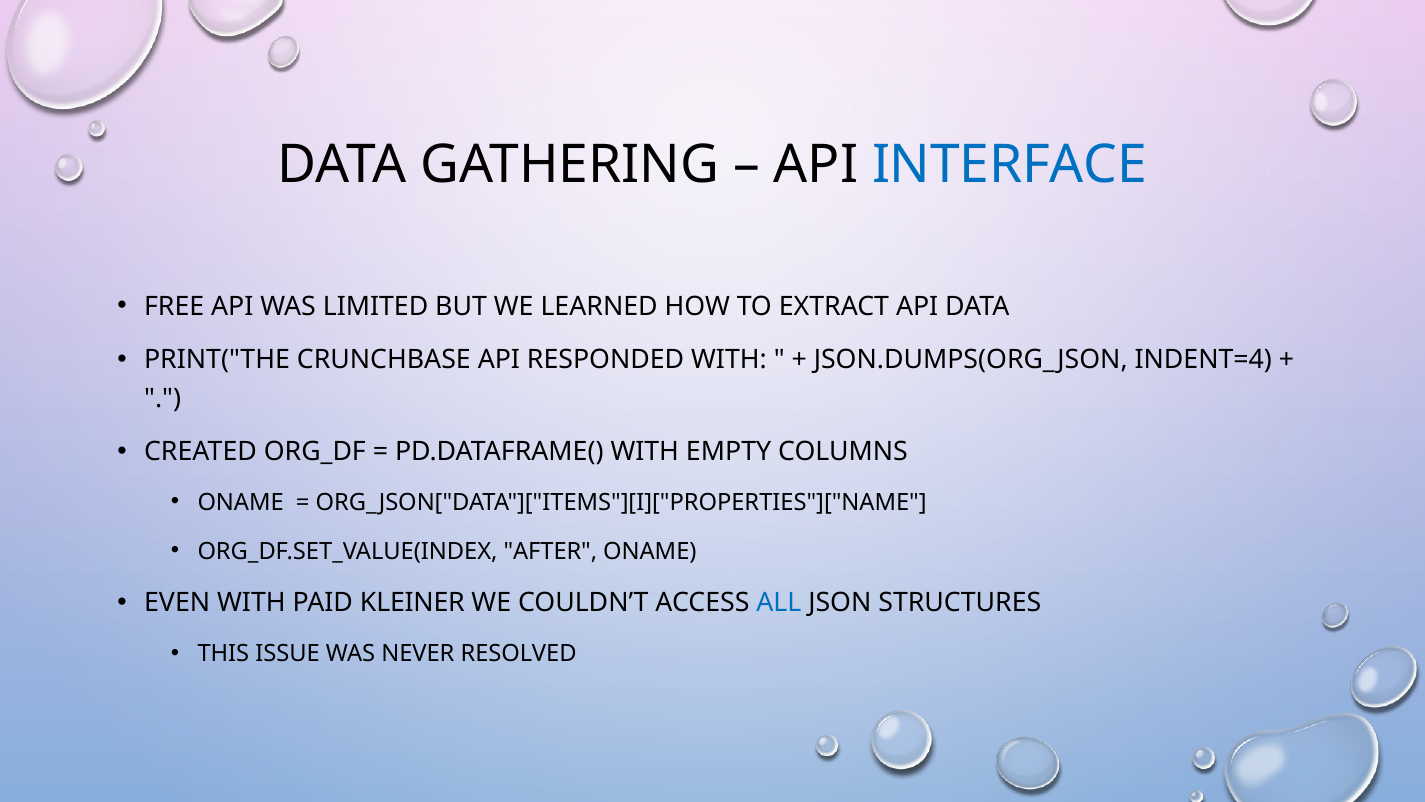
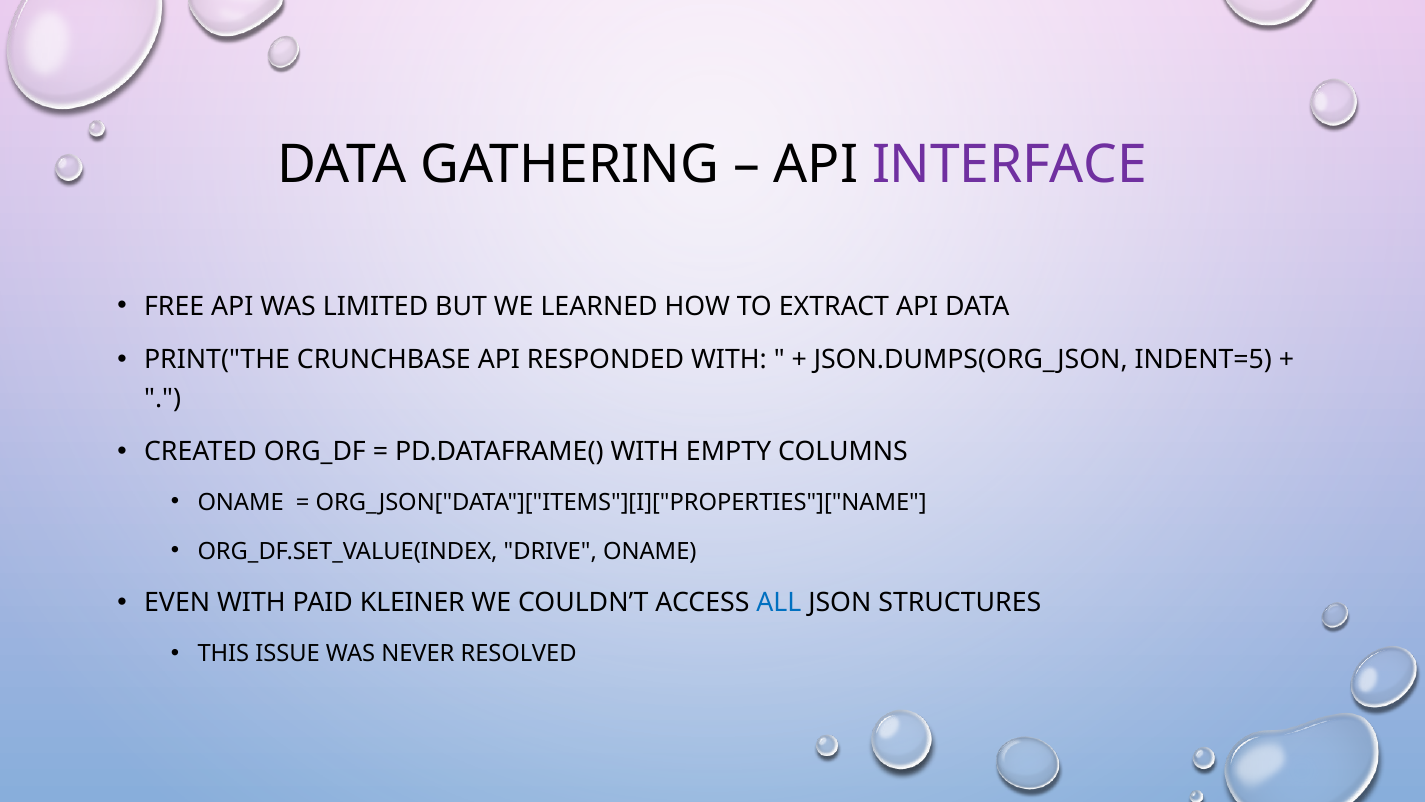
INTERFACE colour: blue -> purple
INDENT=4: INDENT=4 -> INDENT=5
AFTER: AFTER -> DRIVE
